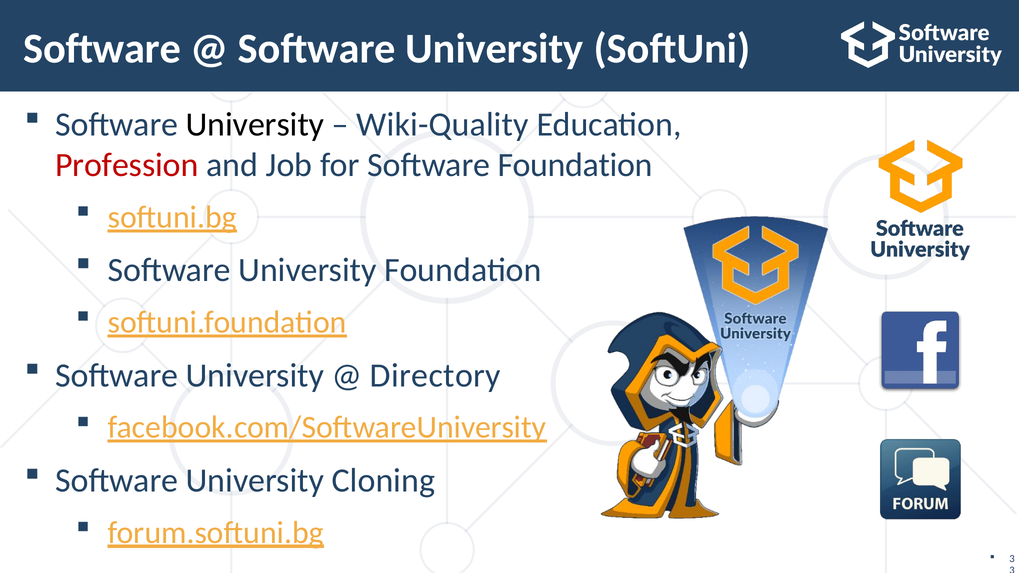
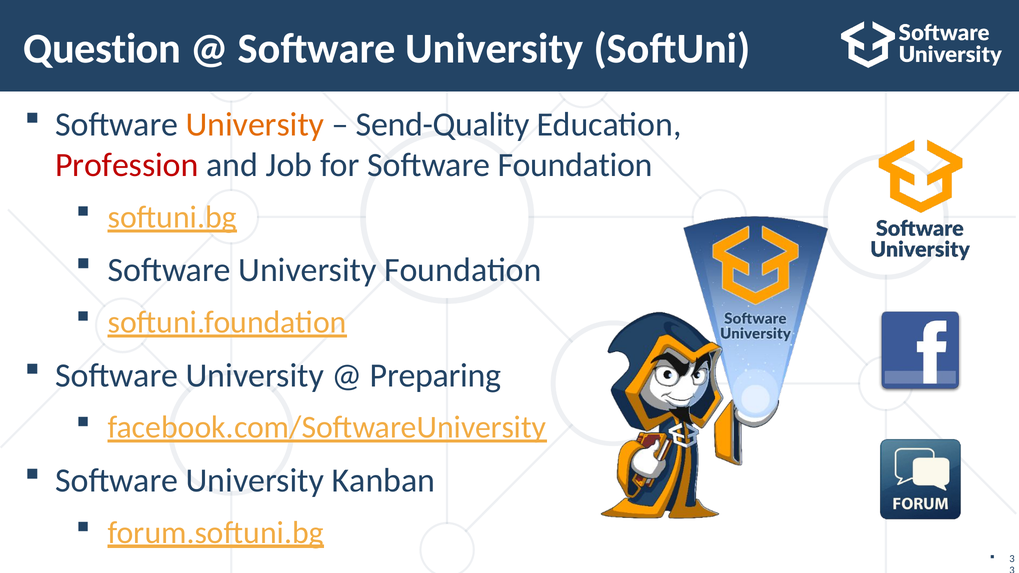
Software at (102, 49): Software -> Question
University at (255, 124) colour: black -> orange
Wiki-Quality: Wiki-Quality -> Send-Quality
Directory: Directory -> Preparing
Cloning: Cloning -> Kanban
